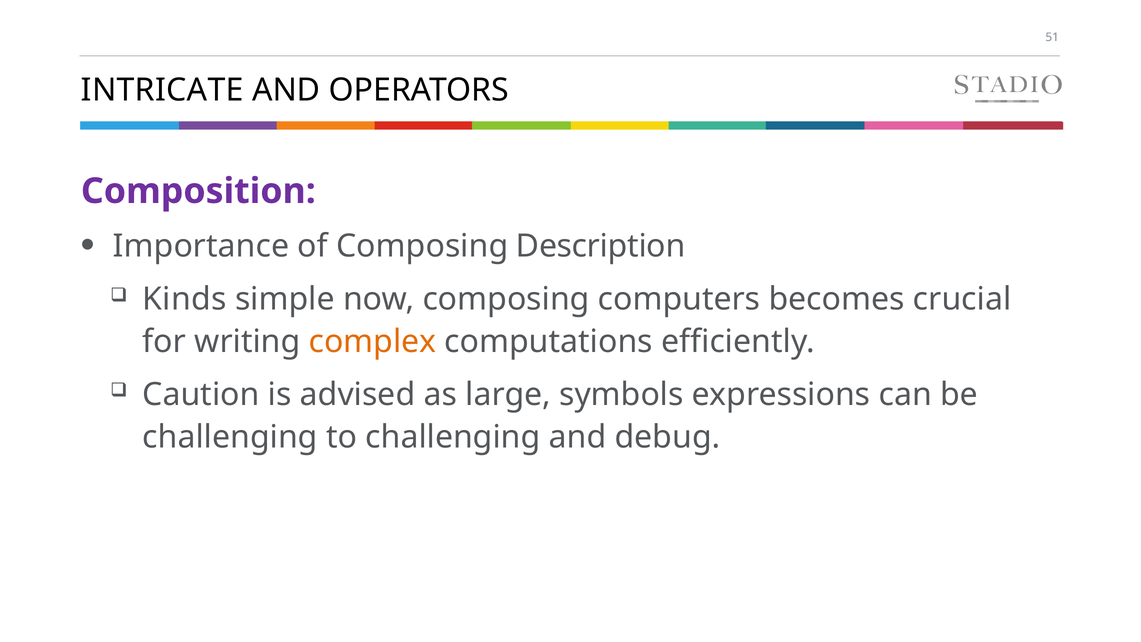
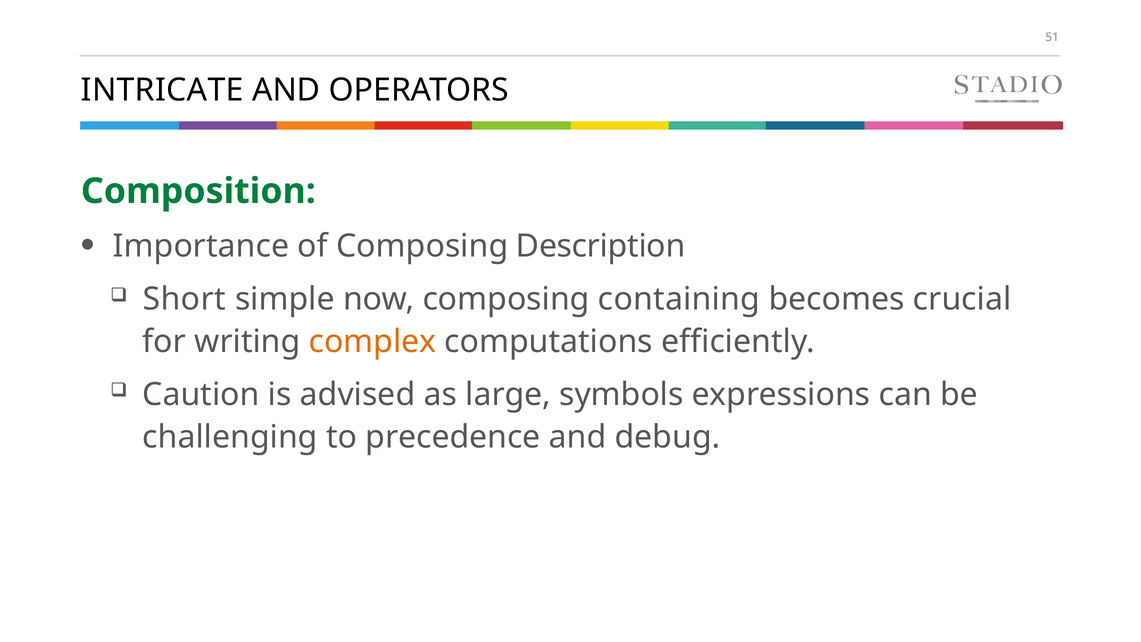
Composition colour: purple -> green
Kinds: Kinds -> Short
computers: computers -> containing
to challenging: challenging -> precedence
